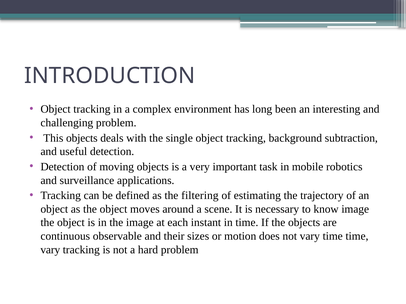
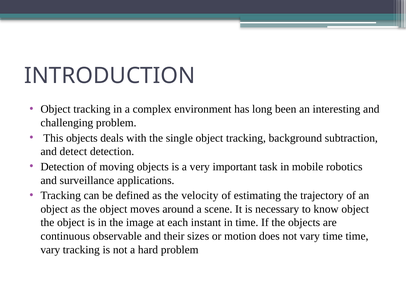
useful: useful -> detect
filtering: filtering -> velocity
know image: image -> object
